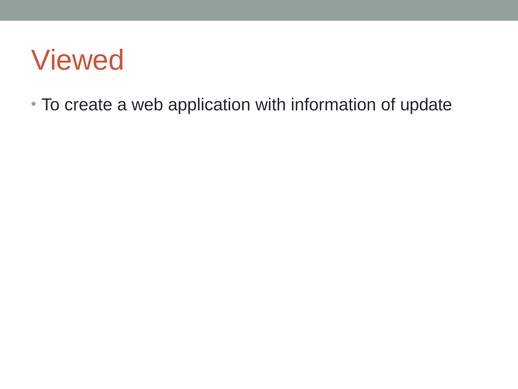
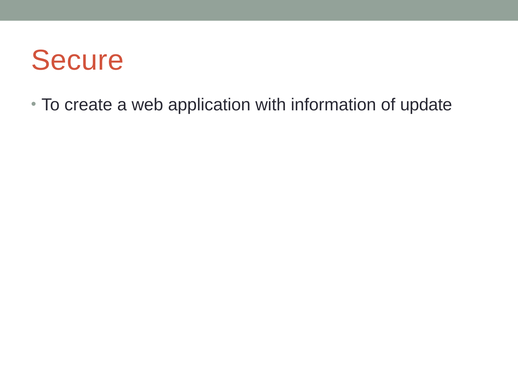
Viewed: Viewed -> Secure
